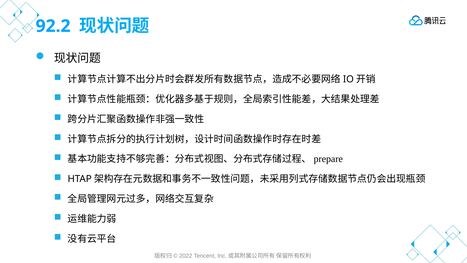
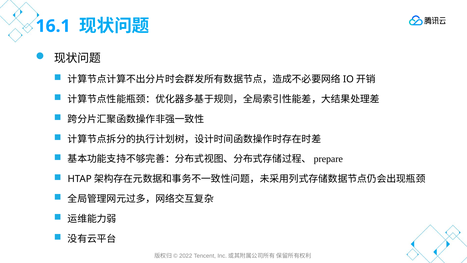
92.2: 92.2 -> 16.1
